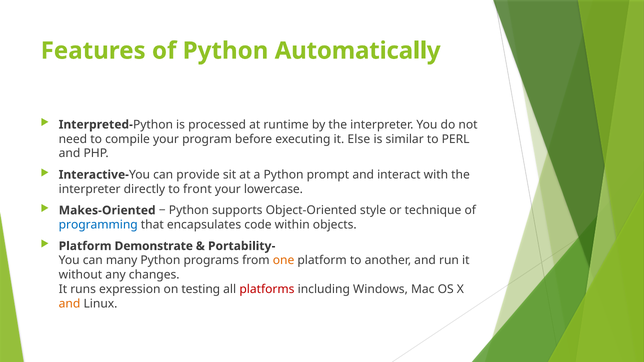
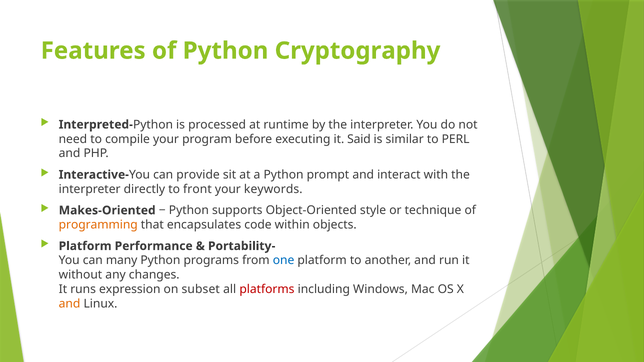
Automatically: Automatically -> Cryptography
Else: Else -> Said
lowercase: lowercase -> keywords
programming colour: blue -> orange
Demonstrate: Demonstrate -> Performance
one colour: orange -> blue
testing: testing -> subset
